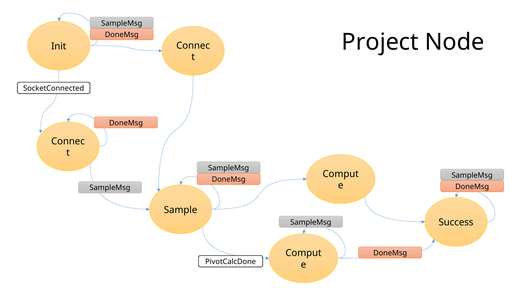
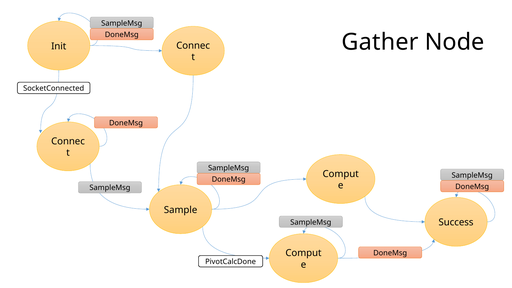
Project: Project -> Gather
